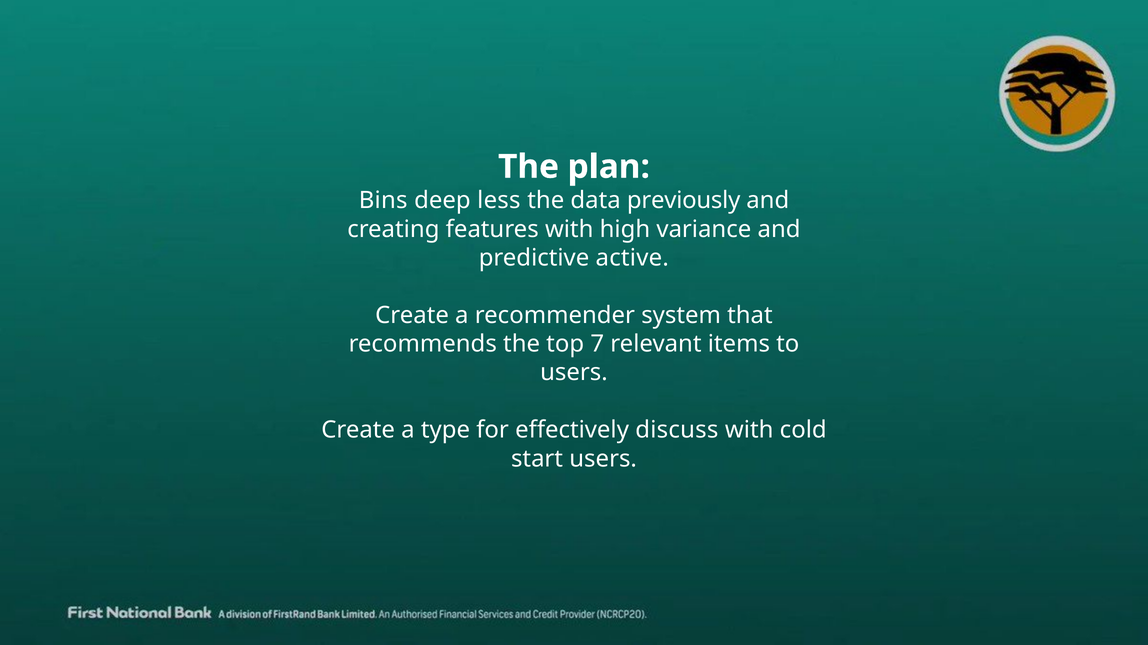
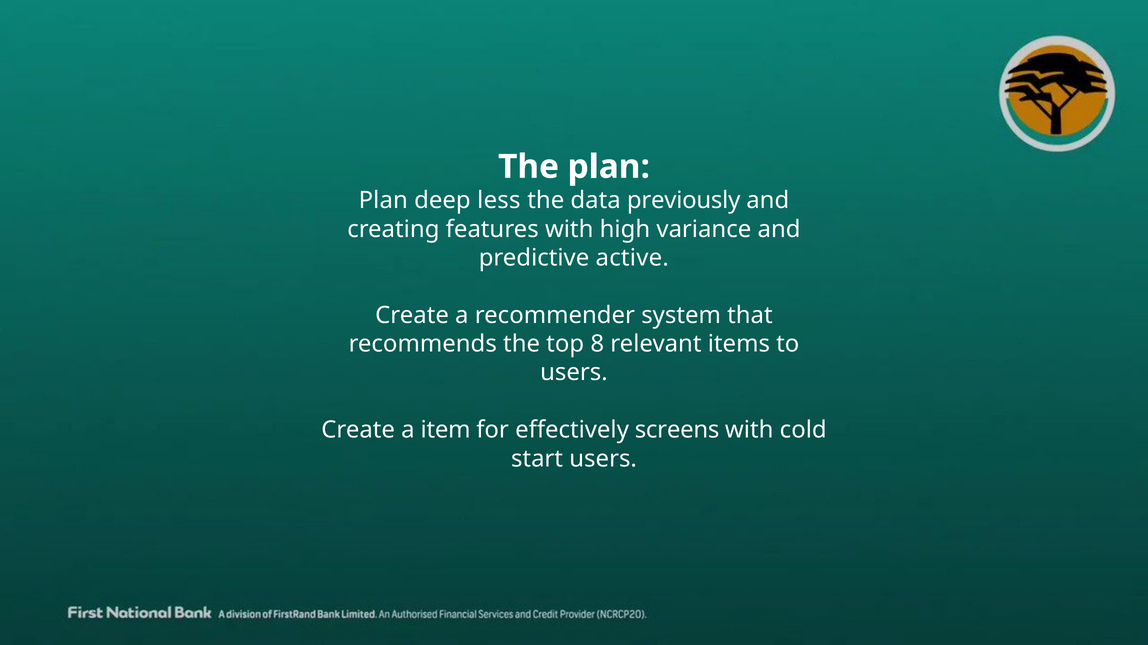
Bins at (383, 201): Bins -> Plan
7: 7 -> 8
type: type -> item
discuss: discuss -> screens
